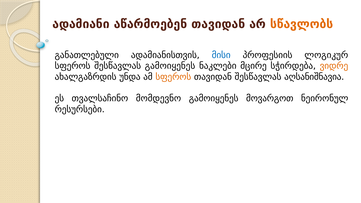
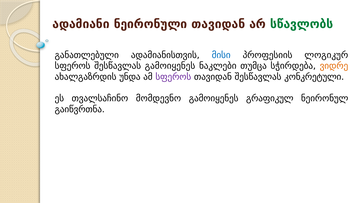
აწარმოებენ: აწარმოებენ -> ნეირონული
სწავლობს colour: orange -> green
მცირე: მცირე -> თუმცა
სფეროს at (173, 77) colour: orange -> purple
აღსანიშნავია: აღსანიშნავია -> კონკრეტული
მოვარგოთ: მოვარგოთ -> გრაფიკულ
რესურსები: რესურსები -> გაიწვრთნა
